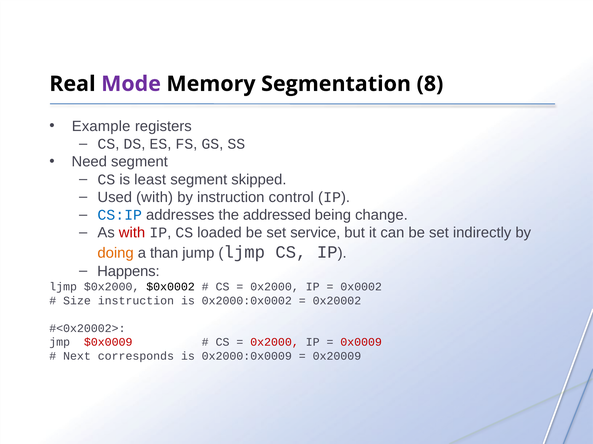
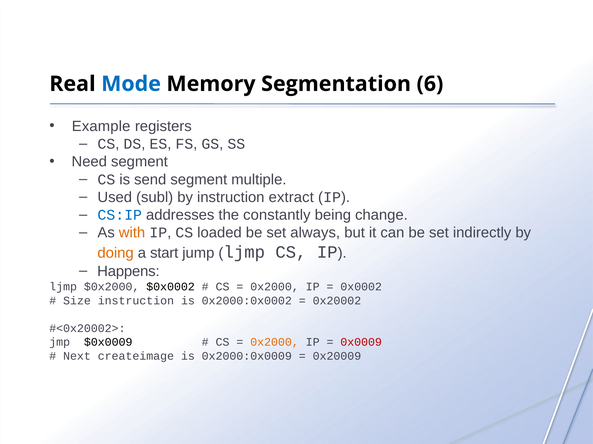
Mode colour: purple -> blue
8: 8 -> 6
least: least -> send
skipped: skipped -> multiple
Used with: with -> subl
control: control -> extract
addressed: addressed -> constantly
with at (132, 233) colour: red -> orange
service: service -> always
than: than -> start
$0x0009 colour: red -> black
0x2000 at (275, 343) colour: red -> orange
corresponds: corresponds -> createimage
